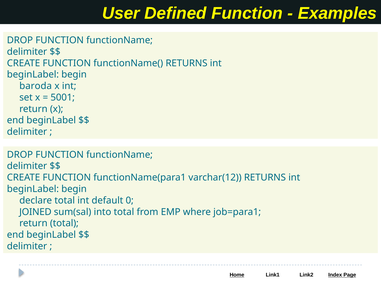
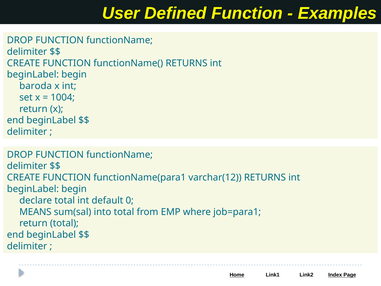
5001: 5001 -> 1004
JOINED: JOINED -> MEANS
